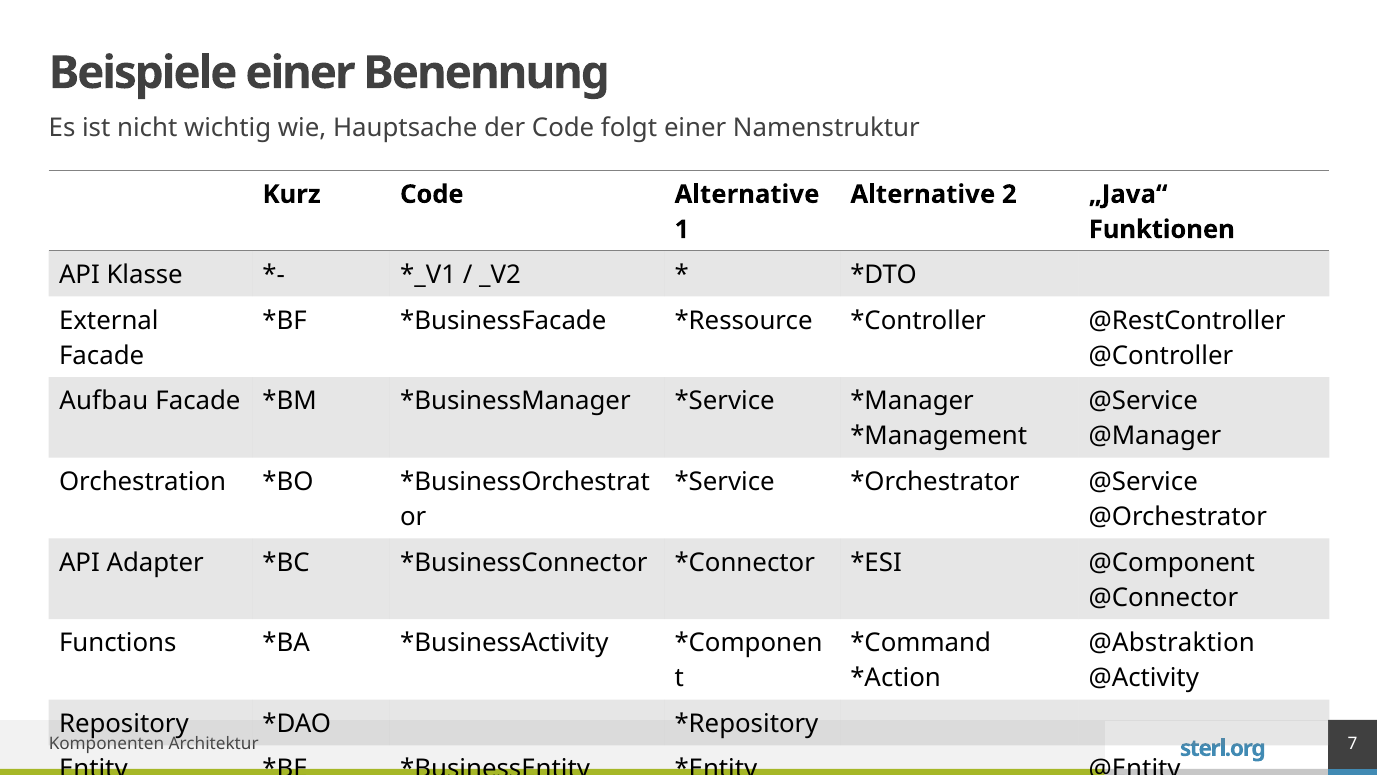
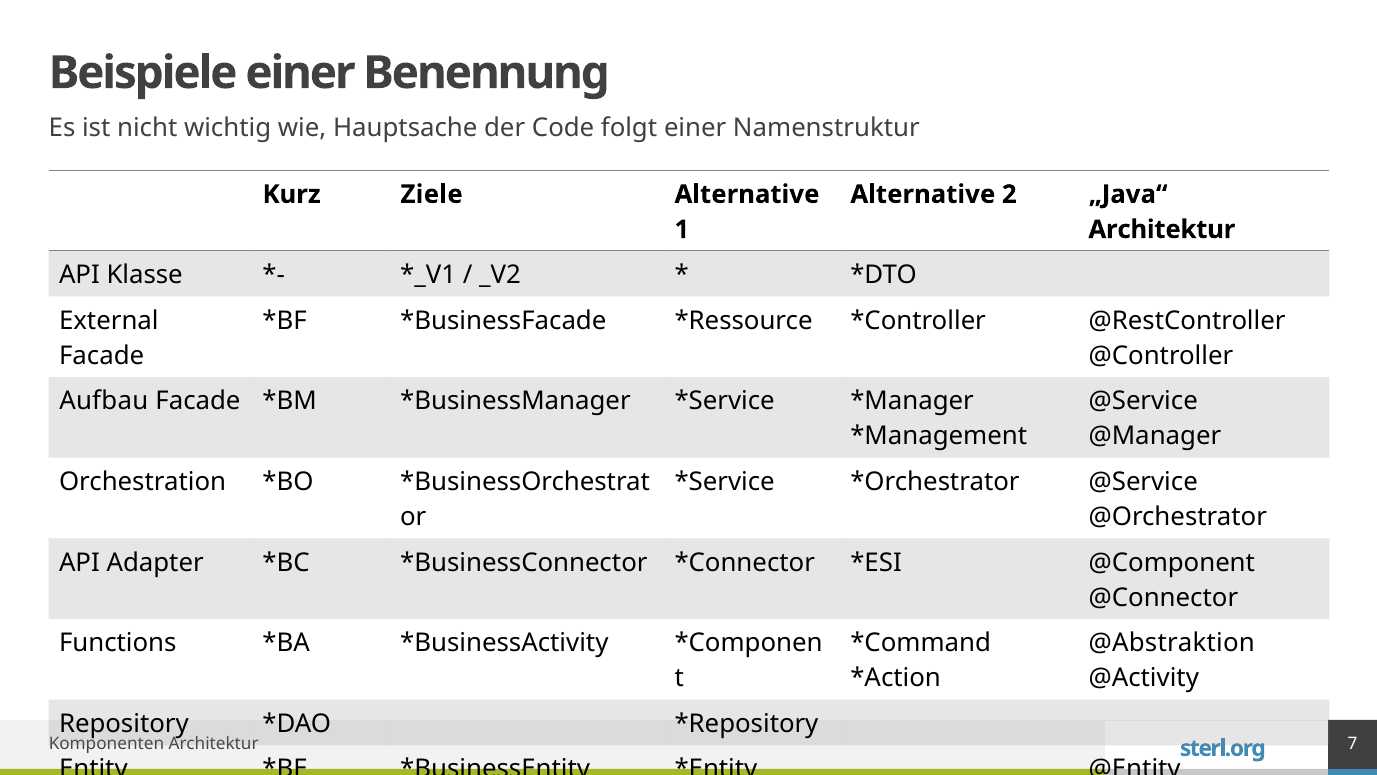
Kurz Code: Code -> Ziele
Funktionen at (1162, 229): Funktionen -> Architektur
